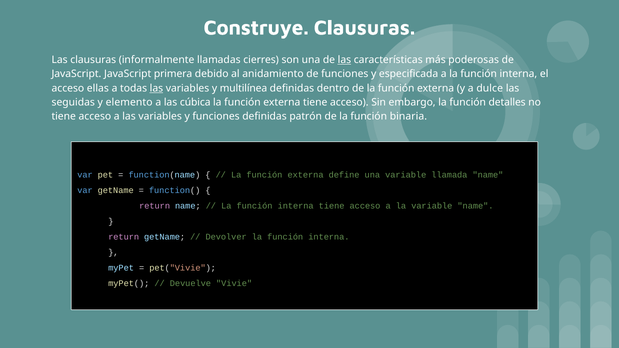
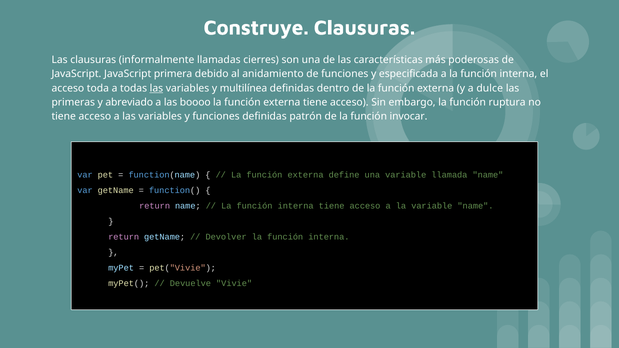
las at (344, 60) underline: present -> none
ellas: ellas -> toda
seguidas: seguidas -> primeras
elemento: elemento -> abreviado
cúbica: cúbica -> boooo
detalles: detalles -> ruptura
binaria: binaria -> invocar
